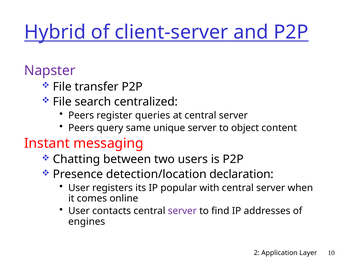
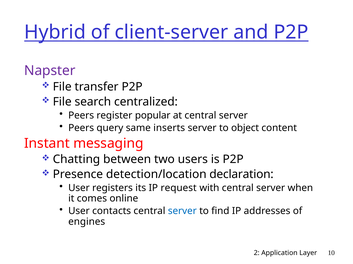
queries: queries -> popular
unique: unique -> inserts
popular: popular -> request
server at (182, 212) colour: purple -> blue
